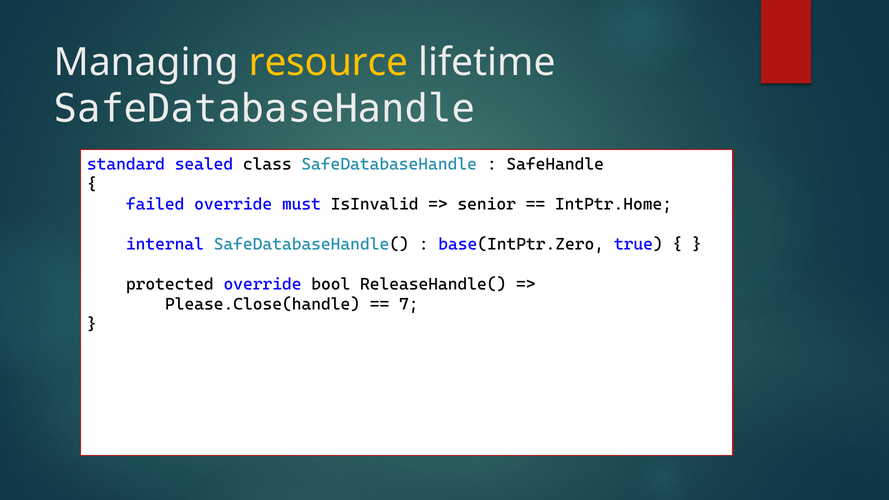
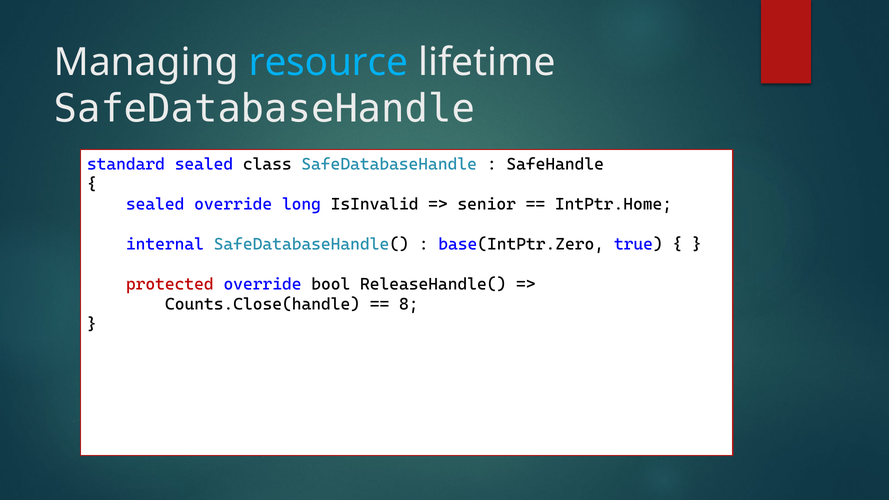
resource colour: yellow -> light blue
failed at (155, 204): failed -> sealed
must: must -> long
protected colour: black -> red
Please.Close(handle: Please.Close(handle -> Counts.Close(handle
7: 7 -> 8
